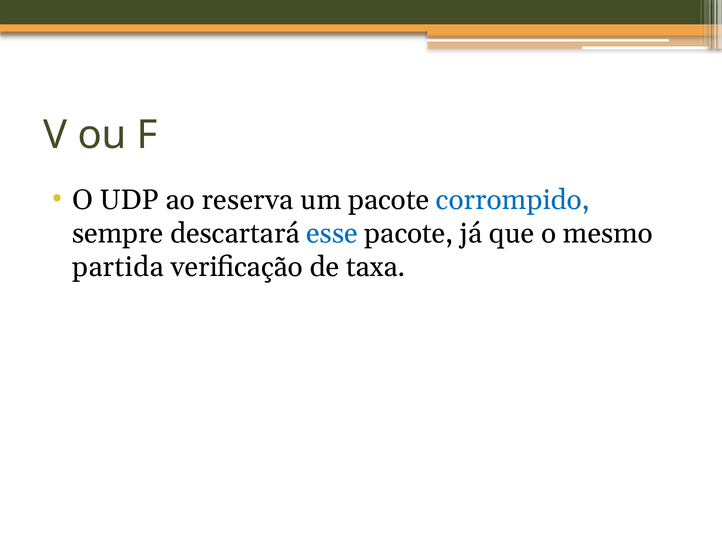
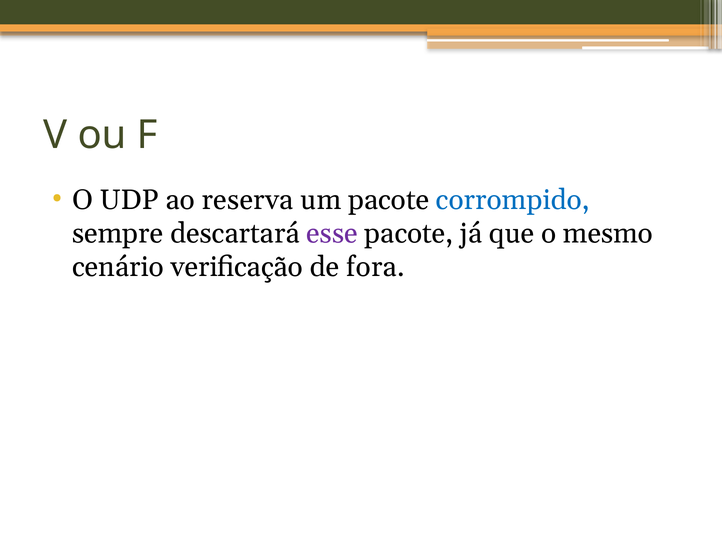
esse colour: blue -> purple
partida: partida -> cenário
taxa: taxa -> fora
